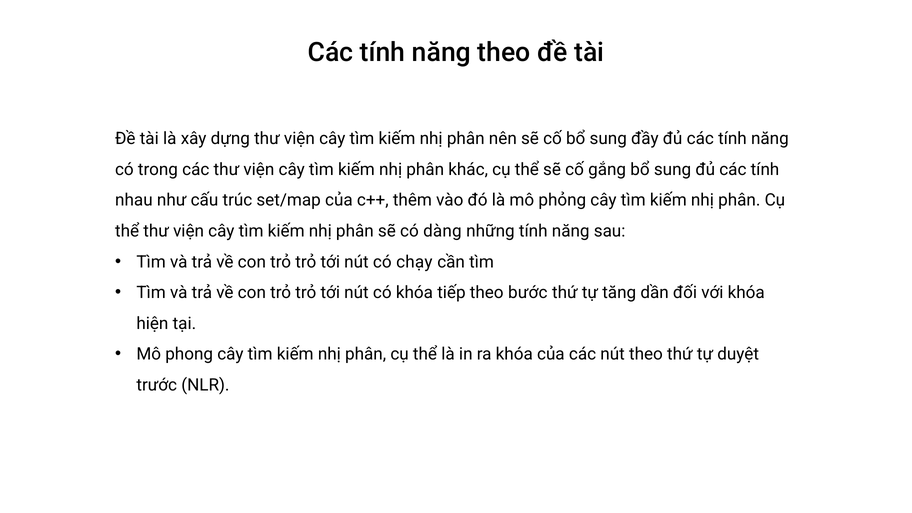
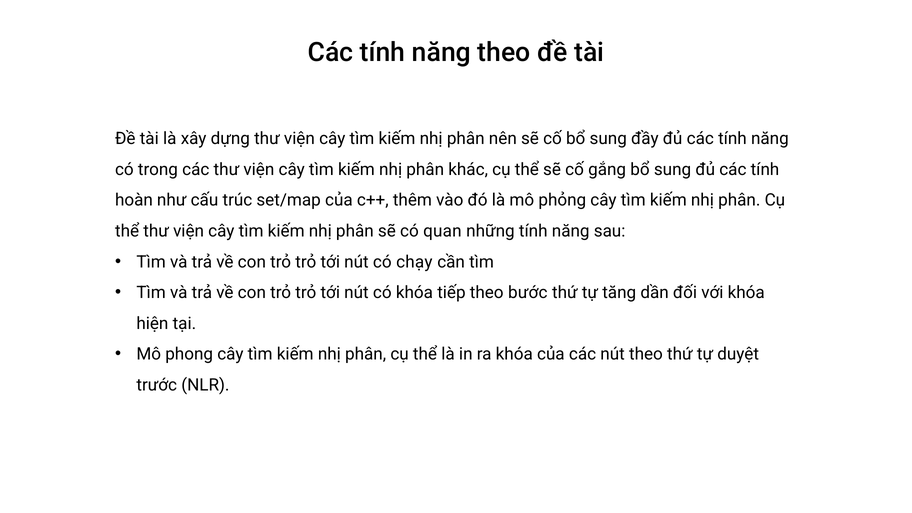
nhau: nhau -> hoàn
dàng: dàng -> quan
